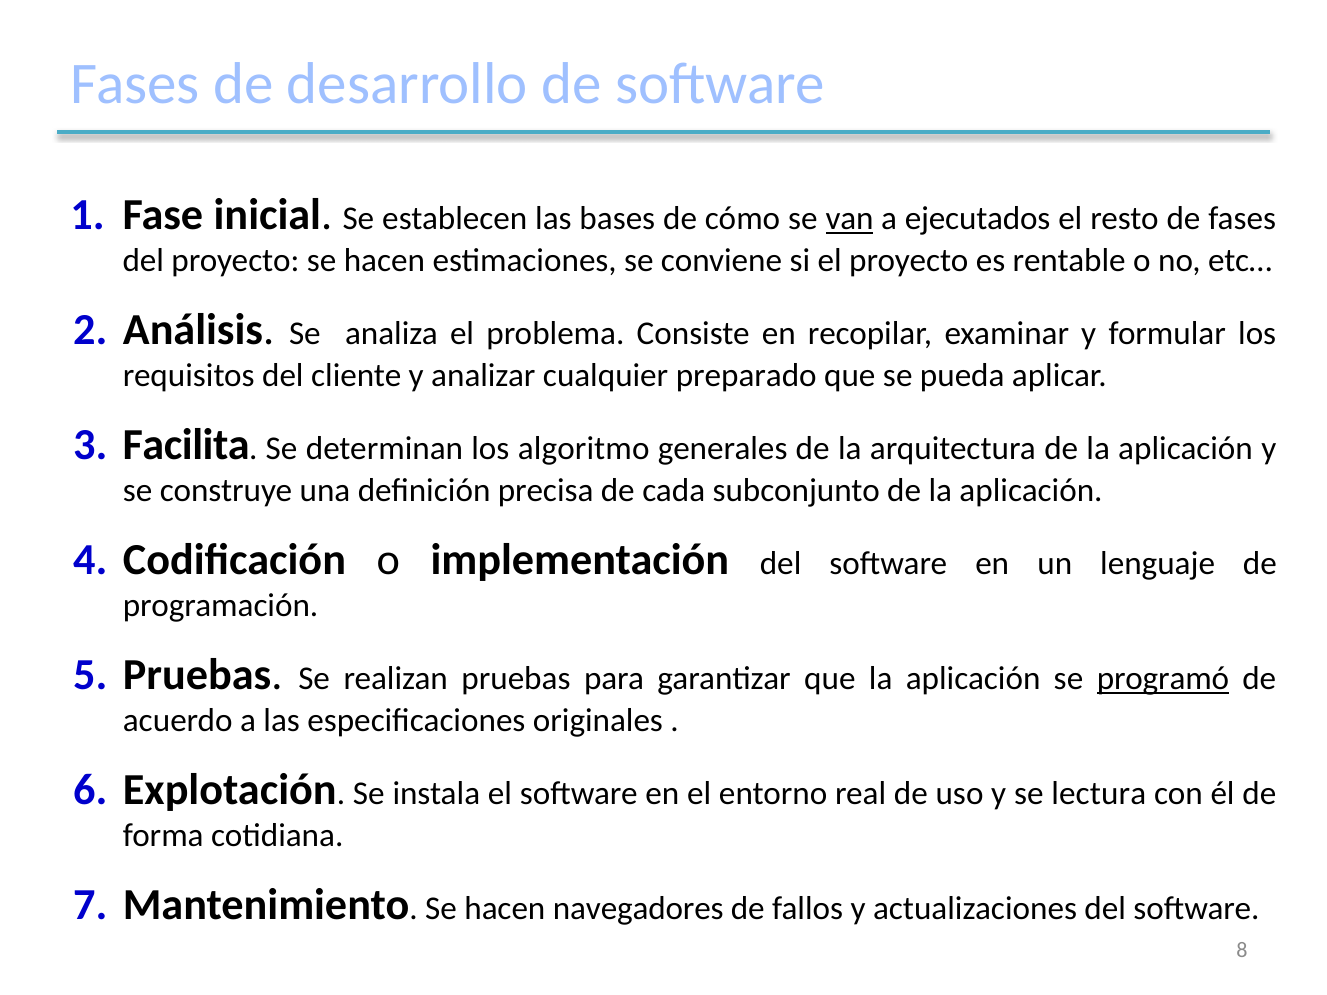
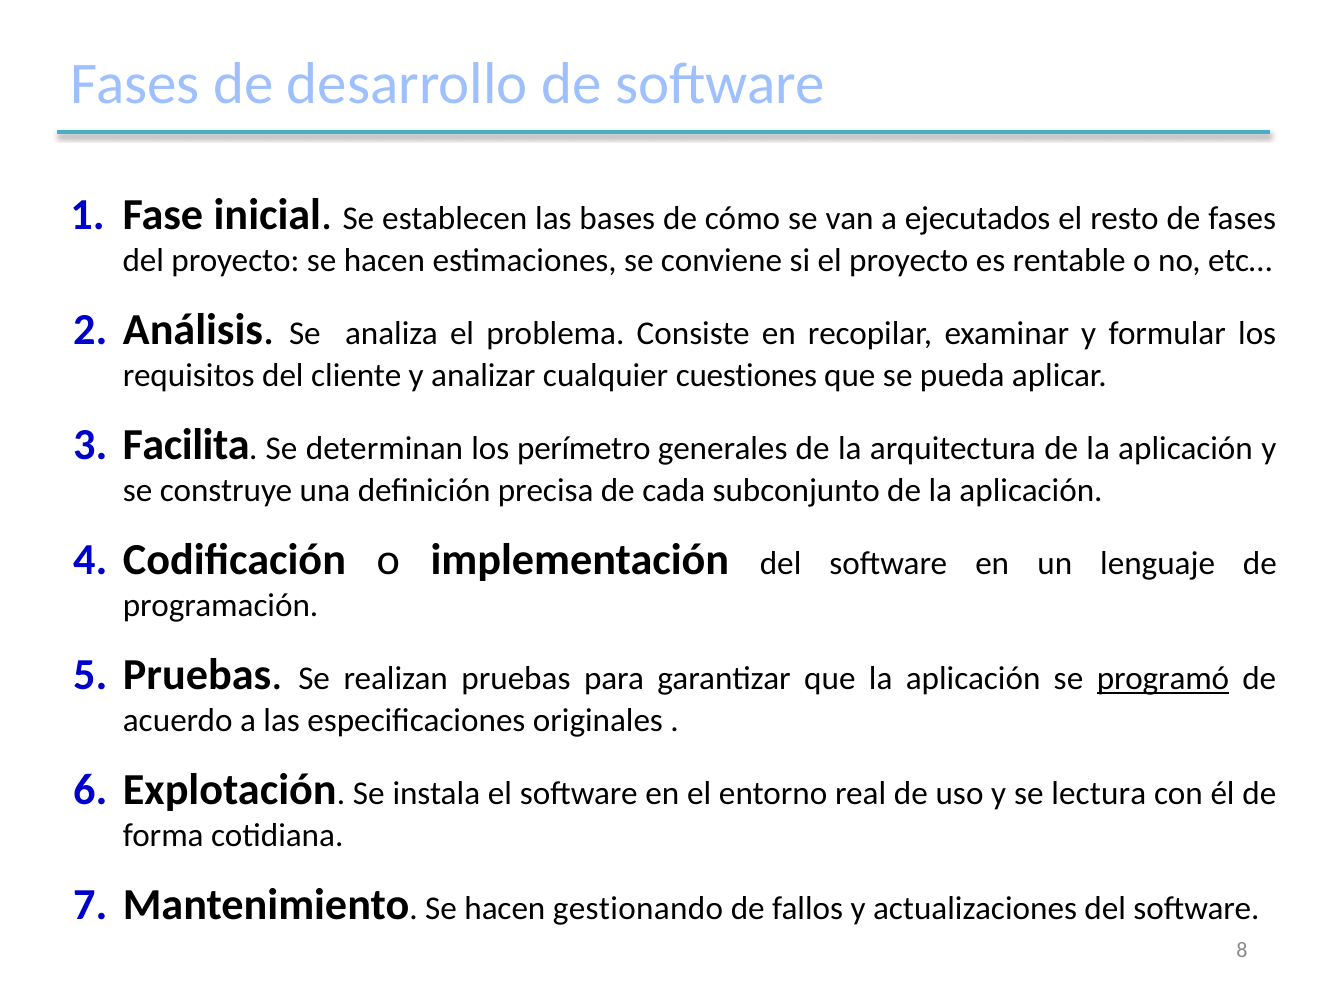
van underline: present -> none
preparado: preparado -> cuestiones
algoritmo: algoritmo -> perímetro
navegadores: navegadores -> gestionando
